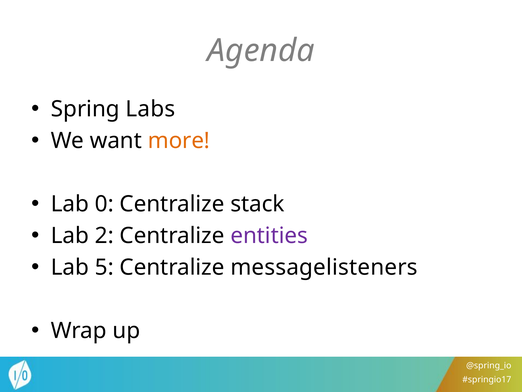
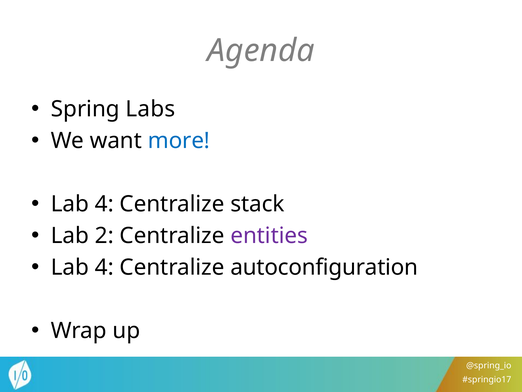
more colour: orange -> blue
0 at (104, 204): 0 -> 4
5 at (104, 267): 5 -> 4
messagelisteners: messagelisteners -> autoconfiguration
